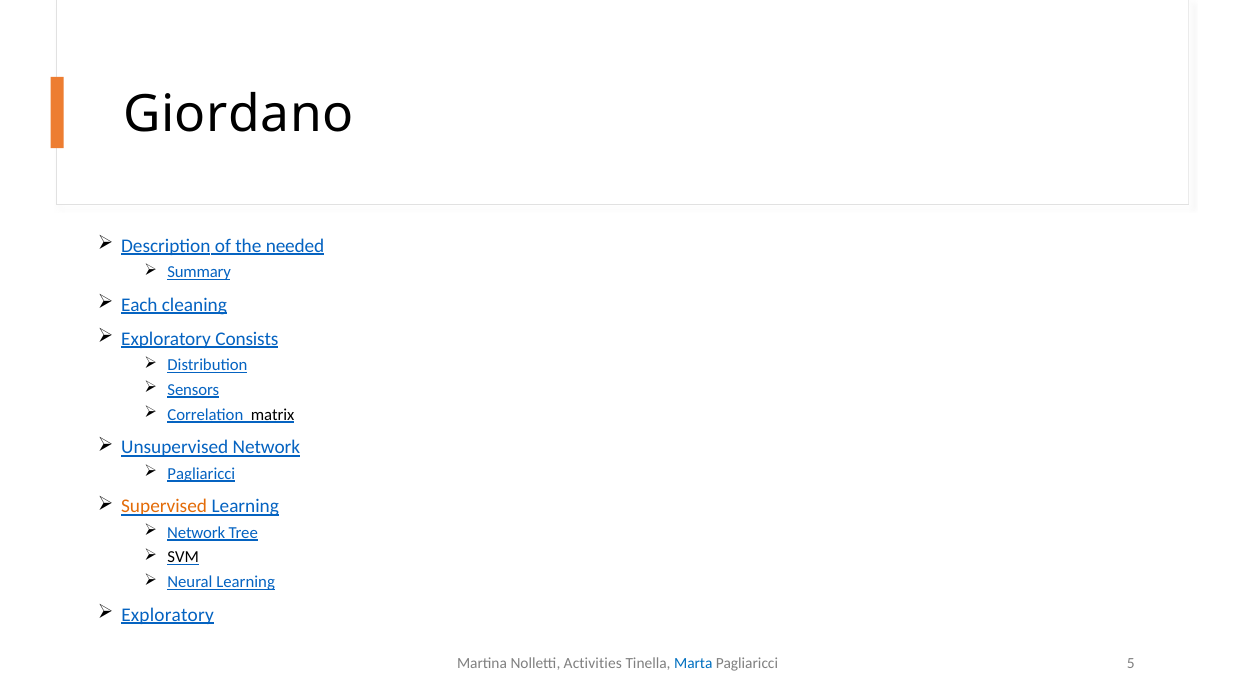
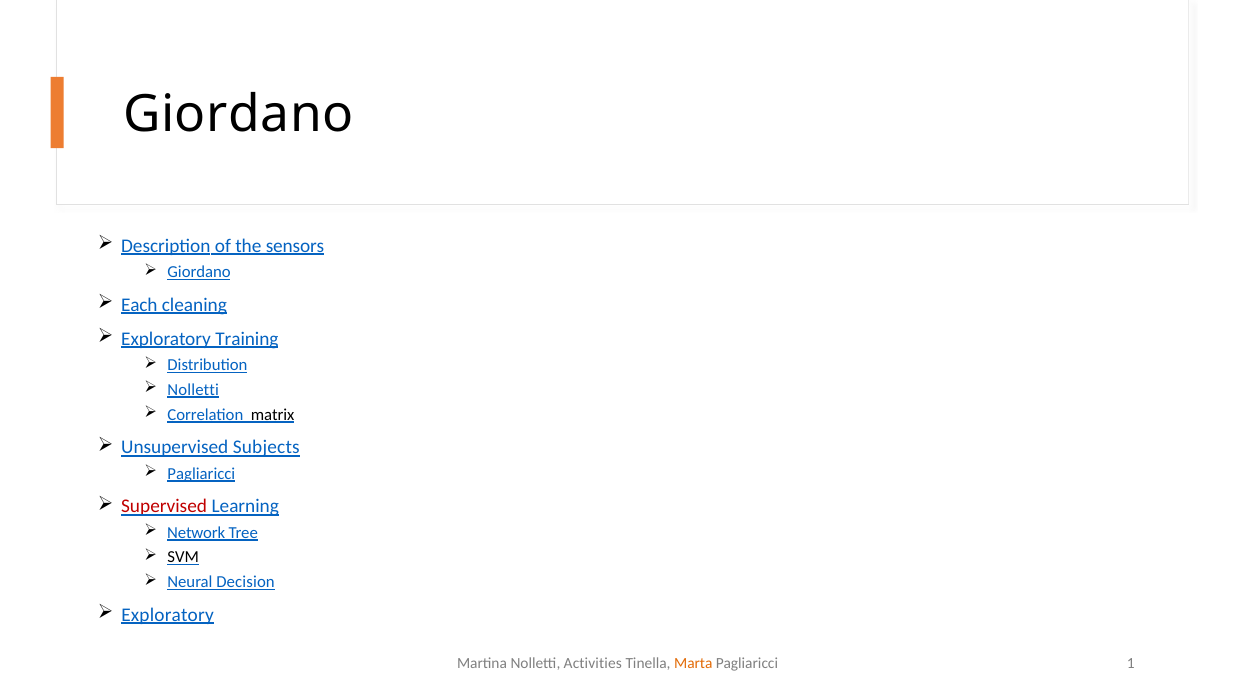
needed: needed -> sensors
Summary at (199, 272): Summary -> Giordano
Consists: Consists -> Training
Sensors at (193, 390): Sensors -> Nolletti
Unsupervised Network: Network -> Subjects
Supervised colour: orange -> red
Neural Learning: Learning -> Decision
Marta colour: blue -> orange
5: 5 -> 1
